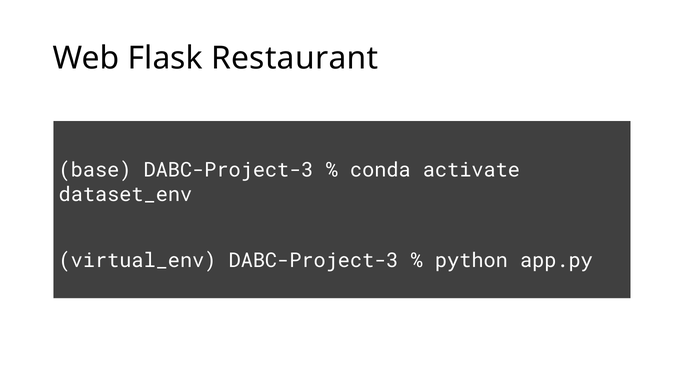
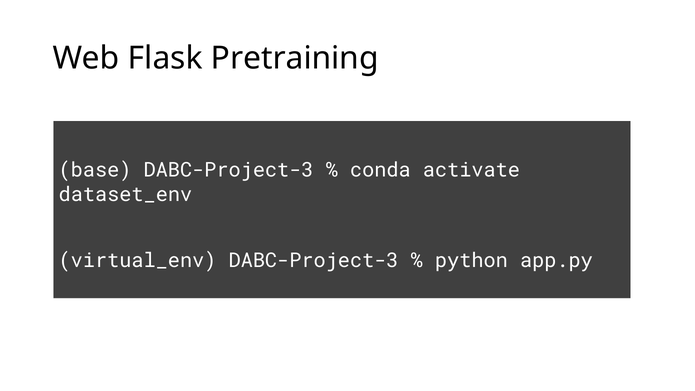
Restaurant: Restaurant -> Pretraining
